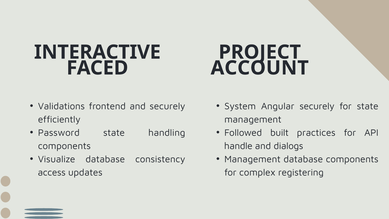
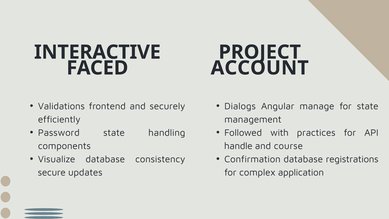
System: System -> Dialogs
Angular securely: securely -> manage
built: built -> with
dialogs: dialogs -> course
Management at (252, 159): Management -> Confirmation
database components: components -> registrations
access: access -> secure
registering: registering -> application
